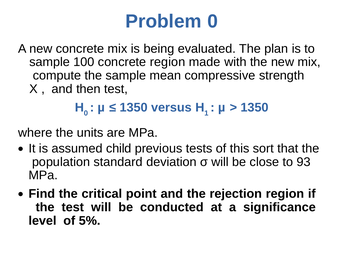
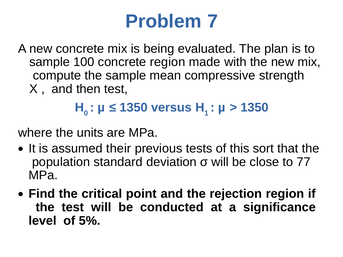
Problem 0: 0 -> 7
child: child -> their
93: 93 -> 77
